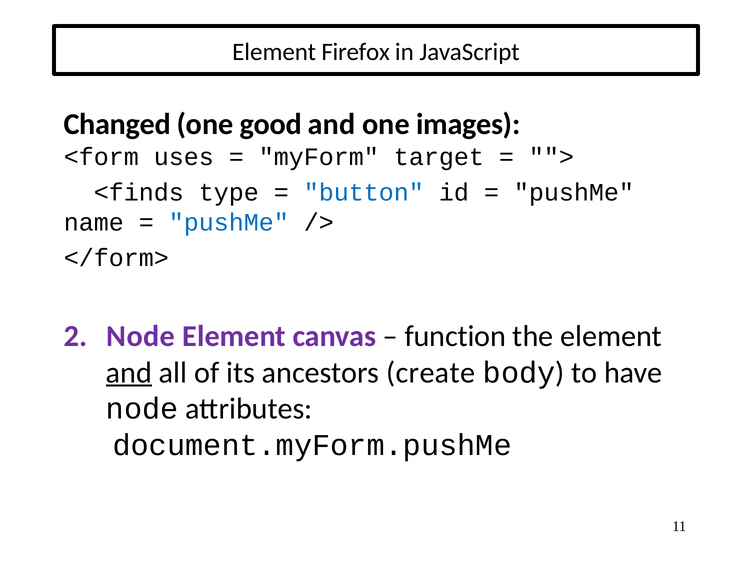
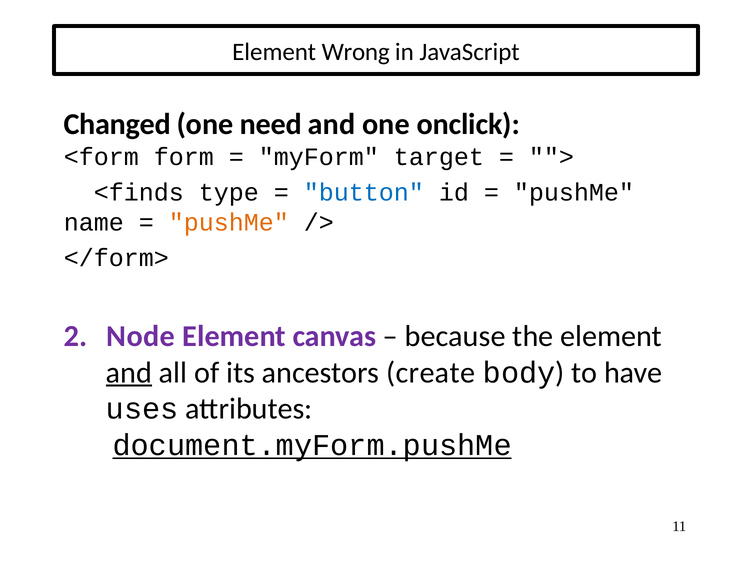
Firefox: Firefox -> Wrong
good: good -> need
images: images -> onclick
uses: uses -> form
pushMe at (229, 222) colour: blue -> orange
function: function -> because
node at (142, 409): node -> uses
document.myForm.pushMe underline: none -> present
